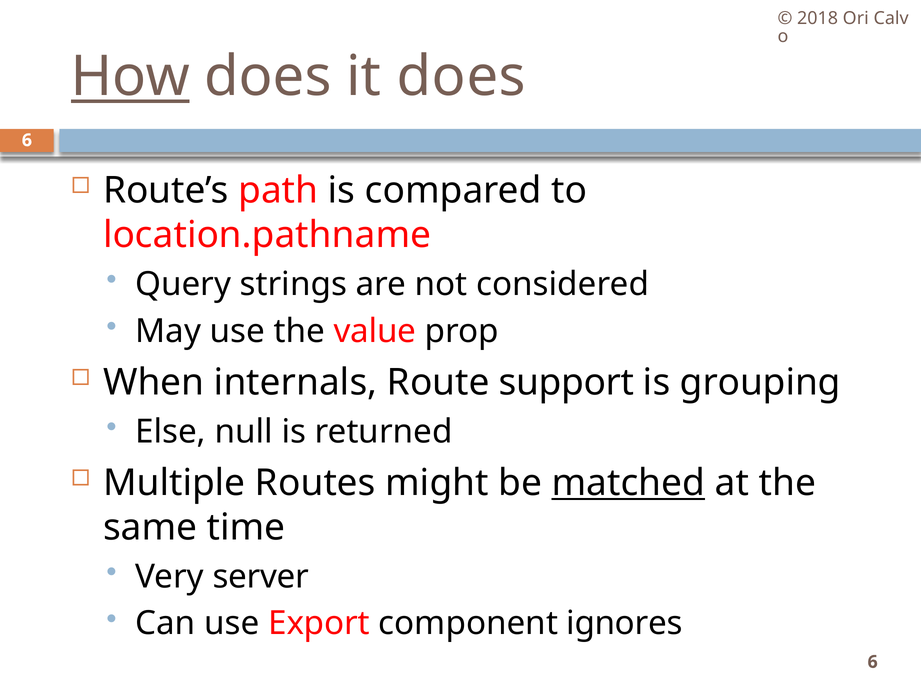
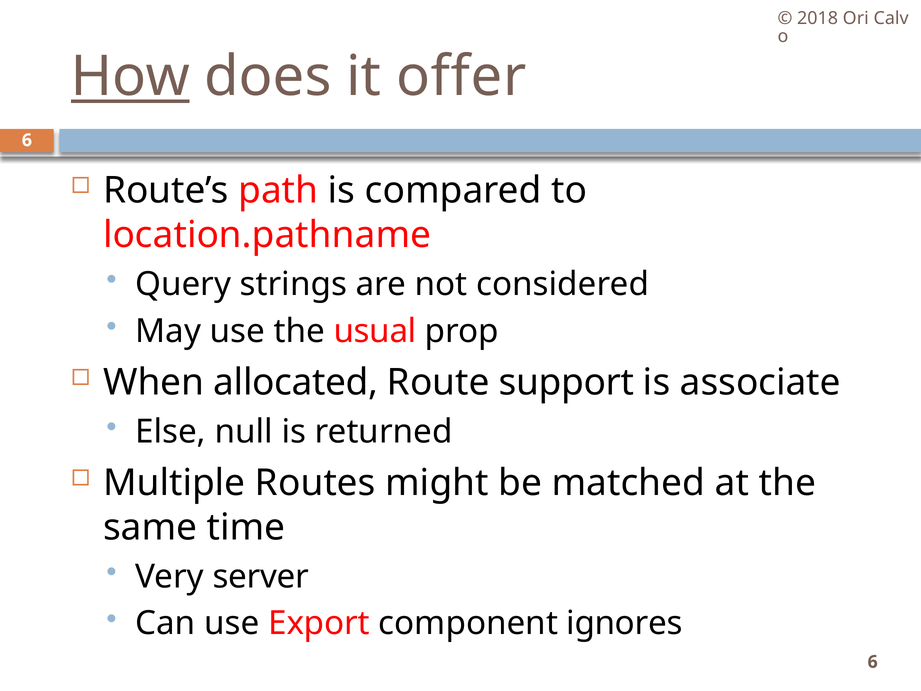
it does: does -> offer
value: value -> usual
internals: internals -> allocated
grouping: grouping -> associate
matched underline: present -> none
